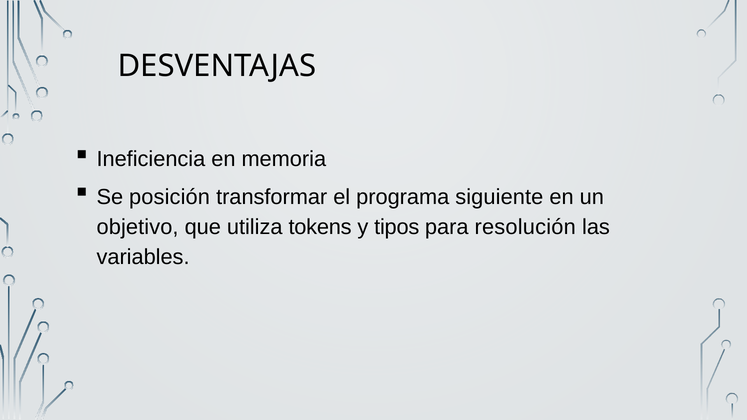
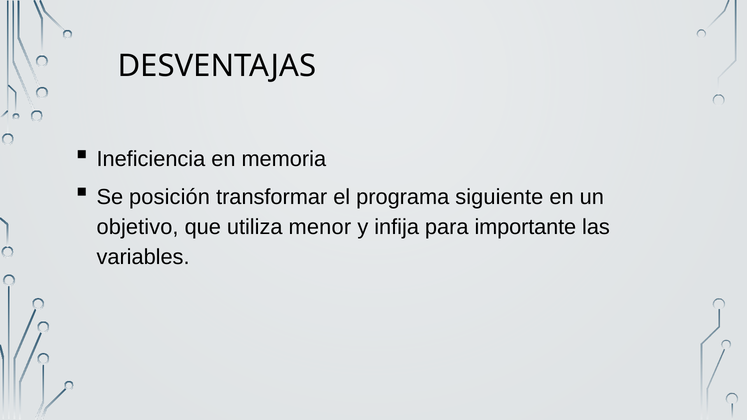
tokens: tokens -> menor
tipos: tipos -> infija
resolución: resolución -> importante
